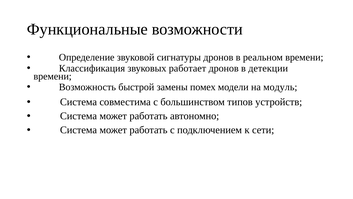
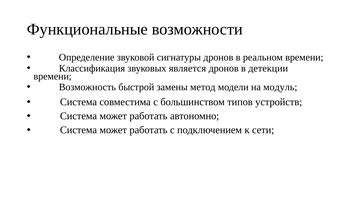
работает: работает -> является
помех: помех -> метод
